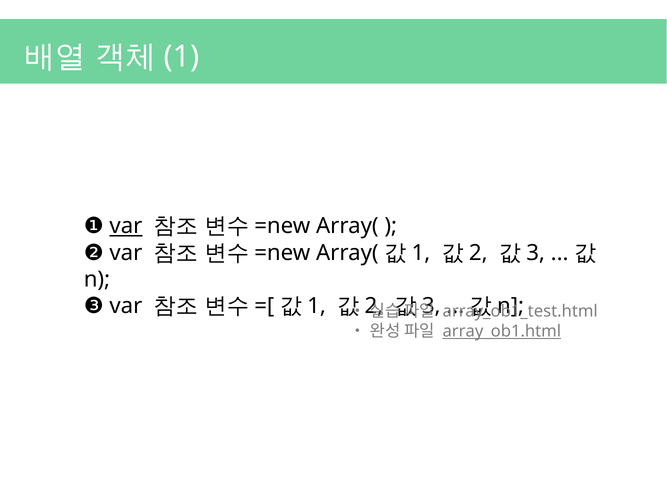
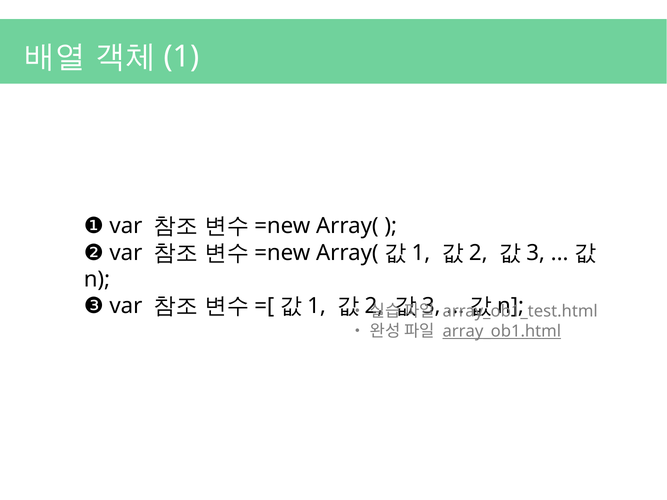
var at (126, 226) underline: present -> none
